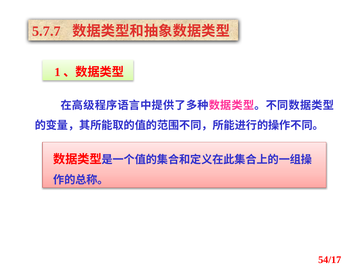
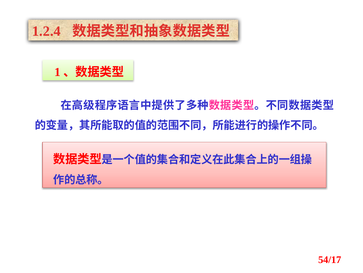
5.7.7: 5.7.7 -> 1.2.4
